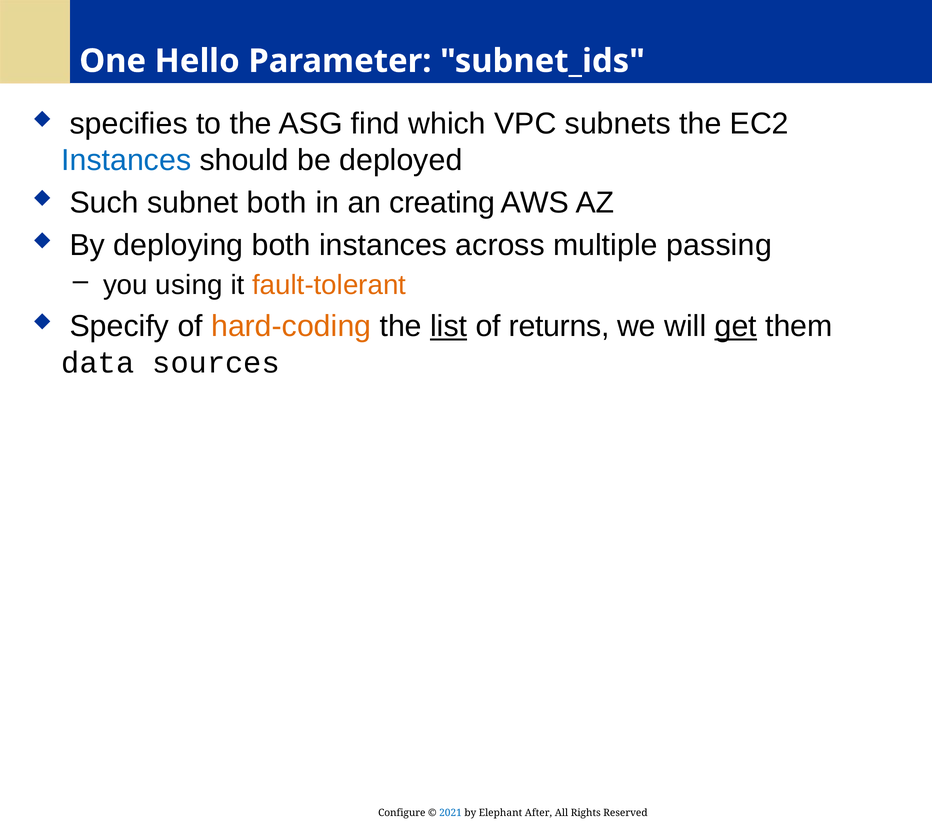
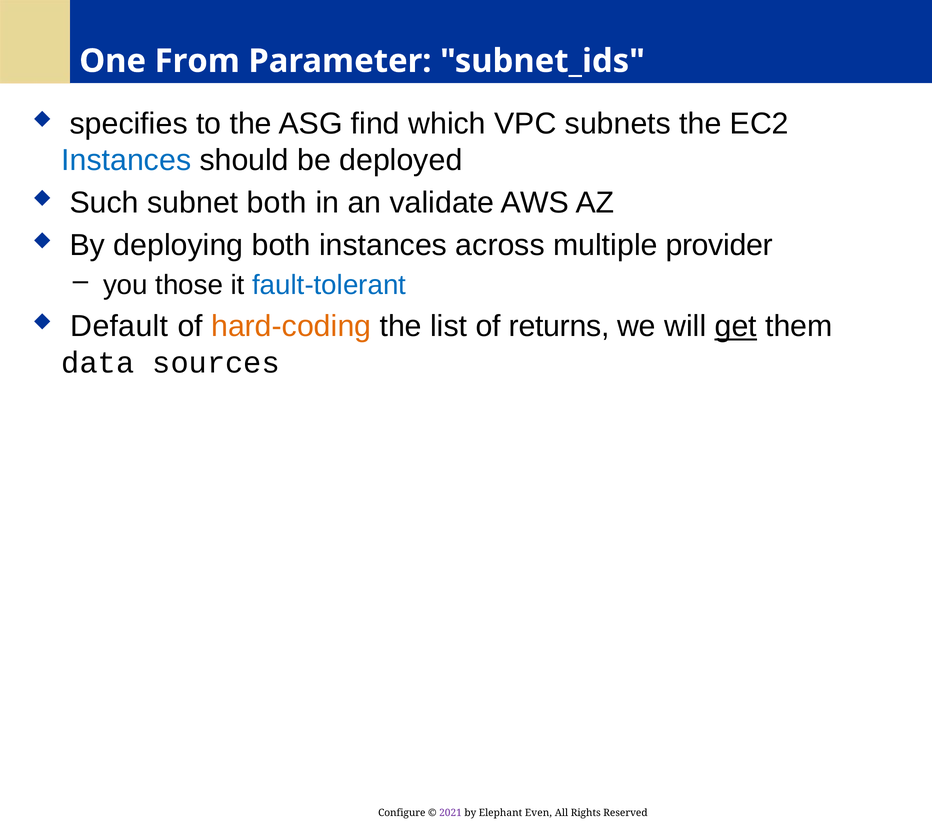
Hello: Hello -> From
creating: creating -> validate
passing: passing -> provider
using: using -> those
fault-tolerant colour: orange -> blue
Specify: Specify -> Default
list underline: present -> none
2021 colour: blue -> purple
After: After -> Even
